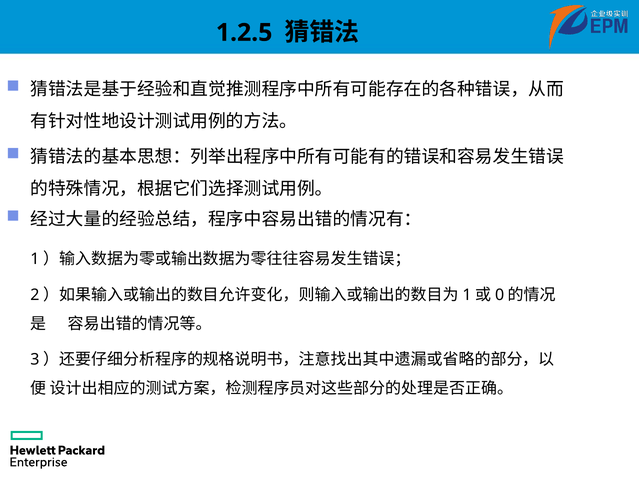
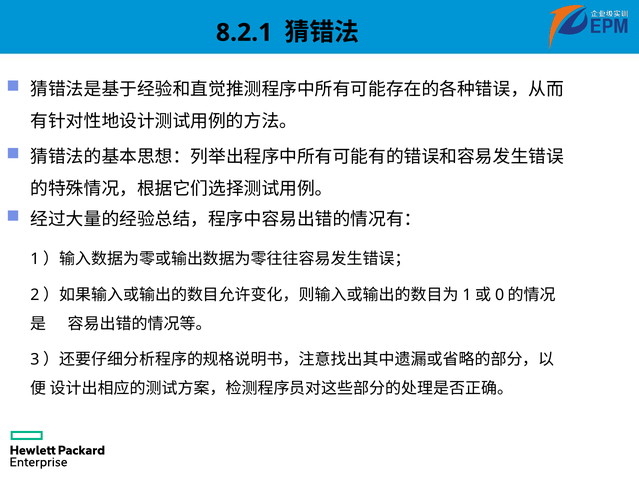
1.2.5: 1.2.5 -> 8.2.1
